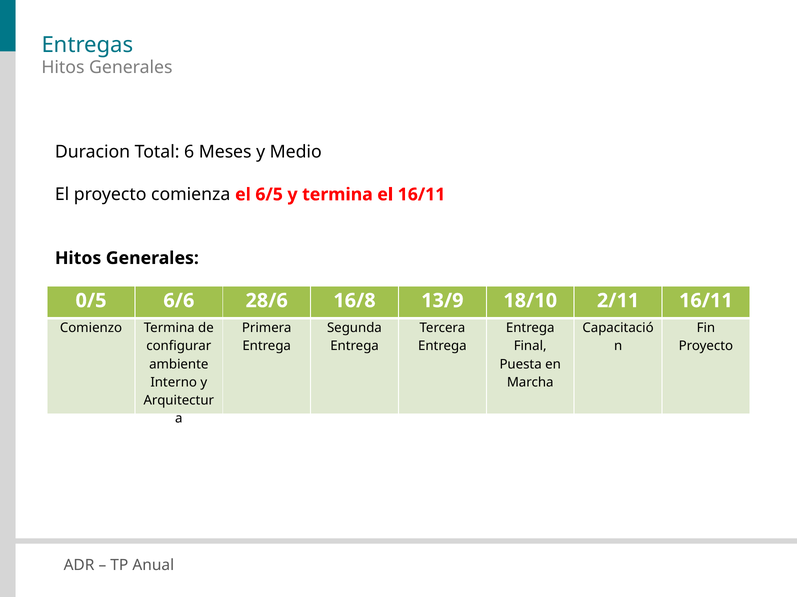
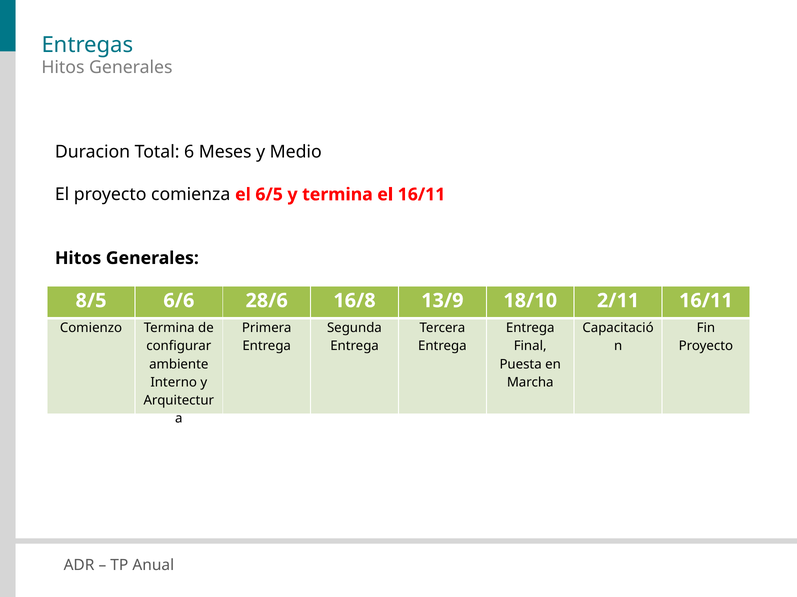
0/5: 0/5 -> 8/5
